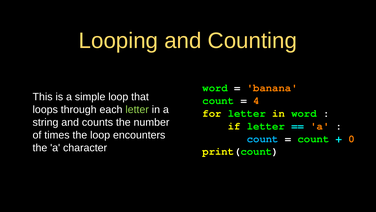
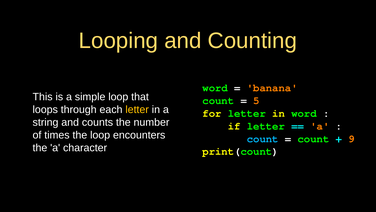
4: 4 -> 5
letter at (137, 109) colour: light green -> yellow
0: 0 -> 9
